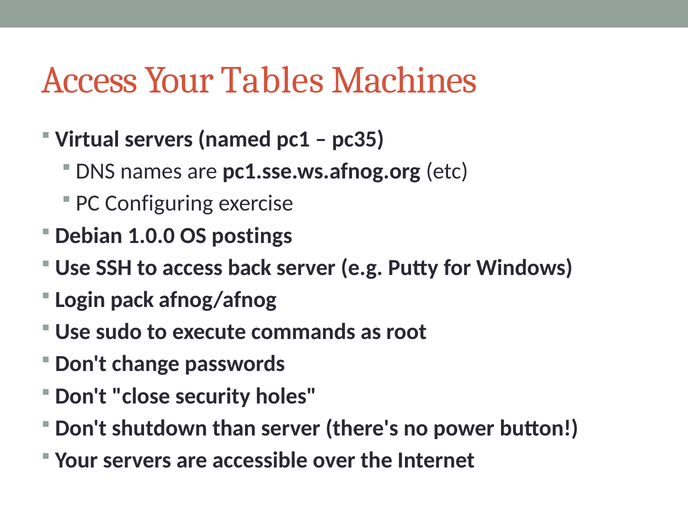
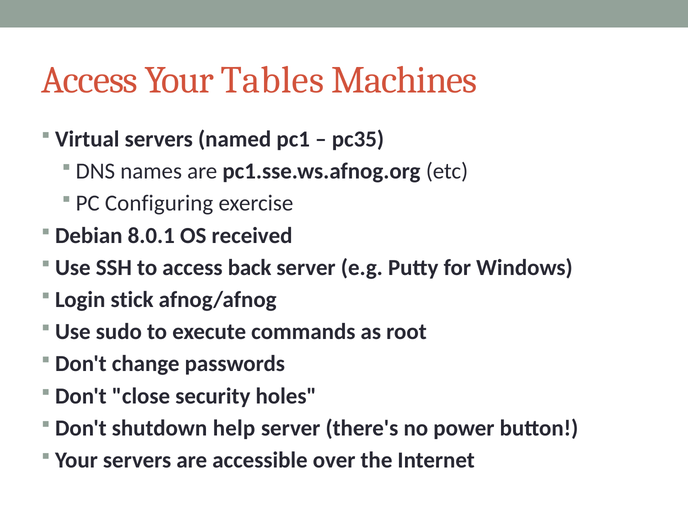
1.0.0: 1.0.0 -> 8.0.1
postings: postings -> received
pack: pack -> stick
than: than -> help
